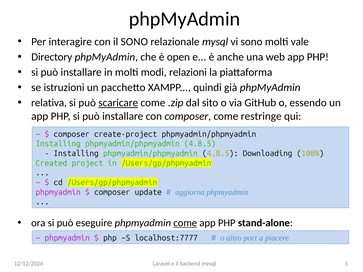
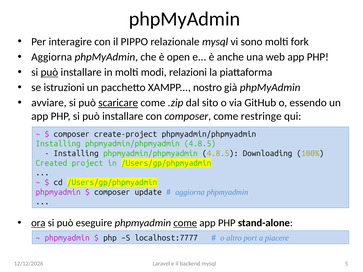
il SONO: SONO -> PIPPO
vale: vale -> fork
Directory at (52, 57): Directory -> Aggiorna
può at (49, 72) underline: none -> present
quindi: quindi -> nostro
relativa: relativa -> avviare
ora underline: none -> present
